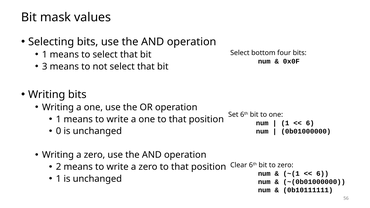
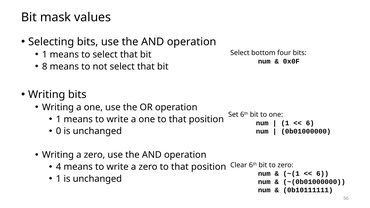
3: 3 -> 8
2: 2 -> 4
